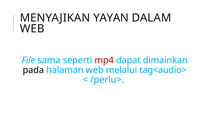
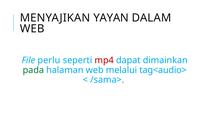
sama: sama -> perlu
pada colour: black -> green
/perlu>: /perlu> -> /sama>
